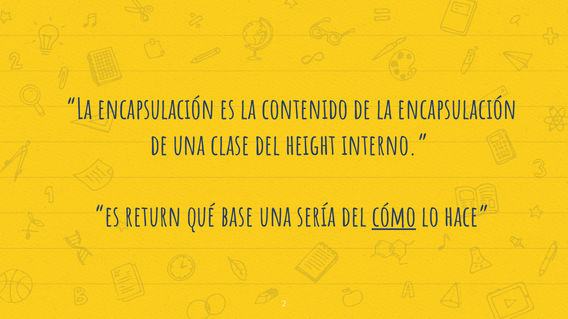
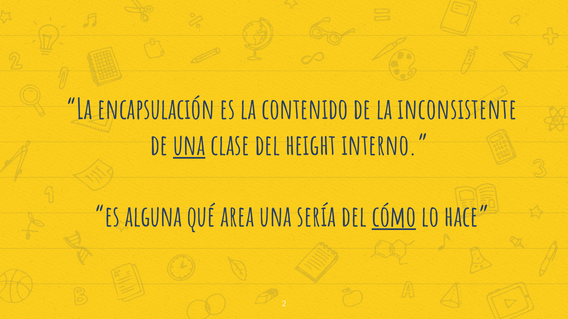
de la encapsulación: encapsulación -> inconsistente
una at (189, 146) underline: none -> present
return: return -> alguna
base: base -> area
